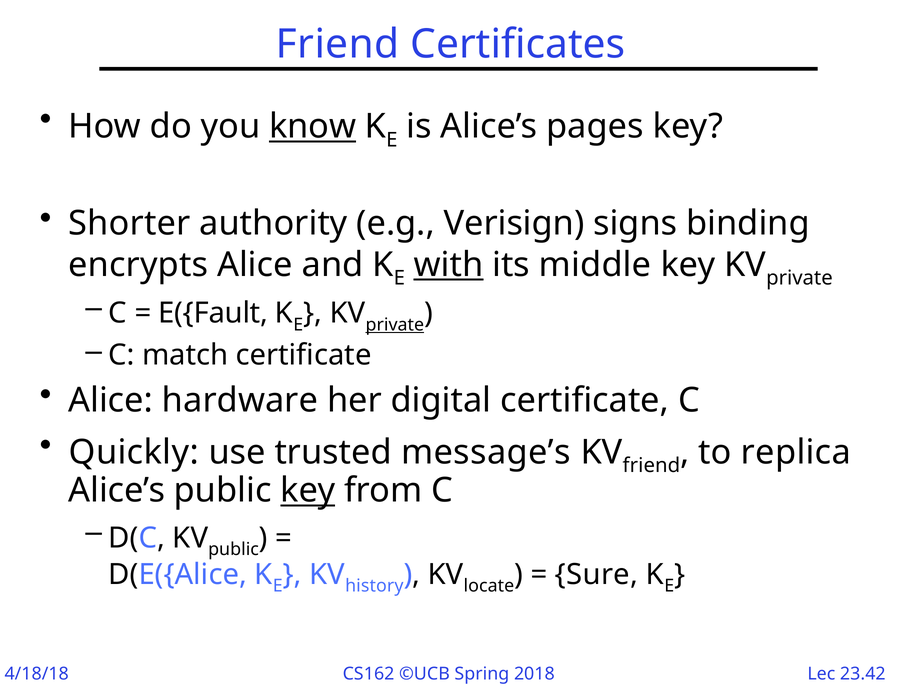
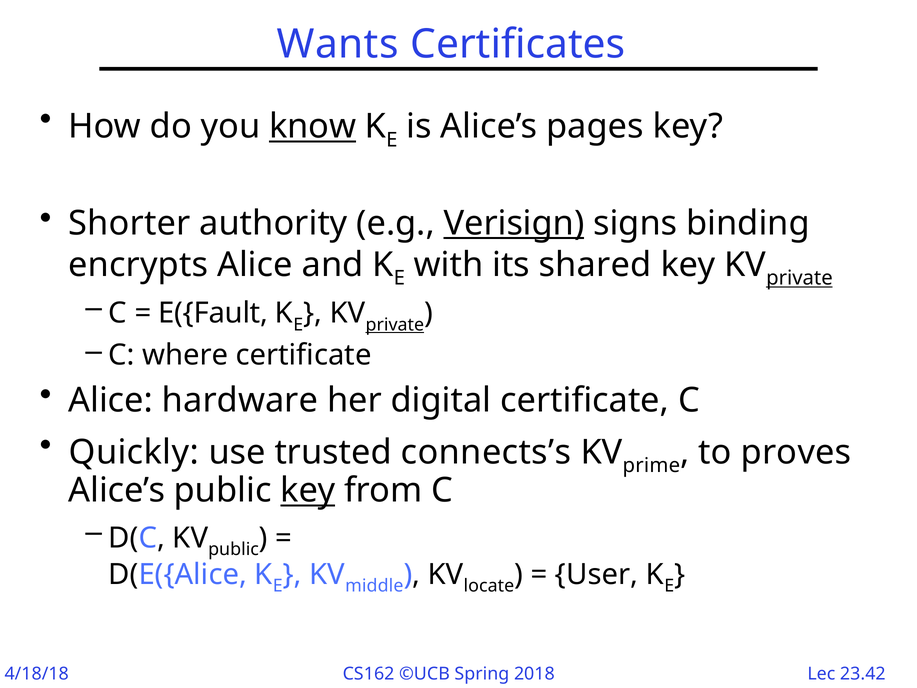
Friend at (338, 44): Friend -> Wants
Verisign underline: none -> present
with underline: present -> none
middle: middle -> shared
private at (799, 278) underline: none -> present
match: match -> where
message’s: message’s -> connects’s
friend at (651, 466): friend -> prime
replica: replica -> proves
history: history -> middle
Sure: Sure -> User
